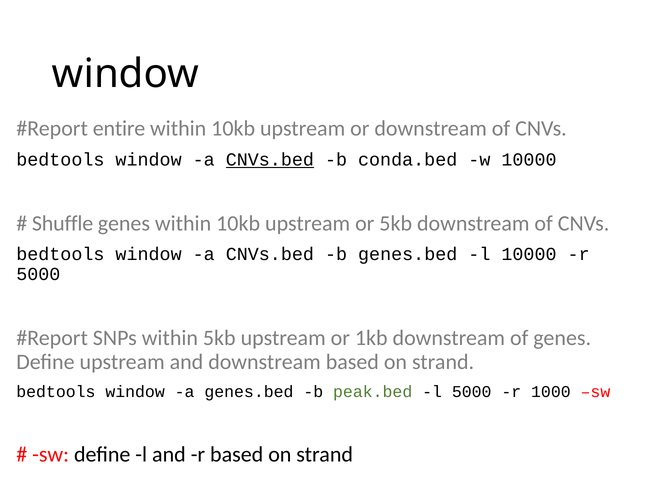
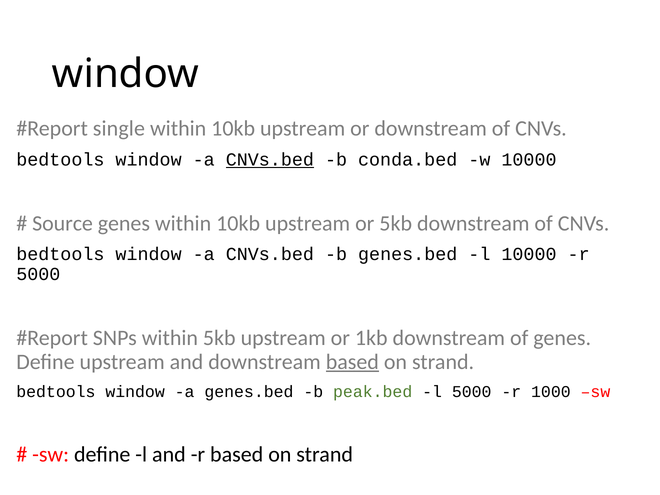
entire: entire -> single
Shuffle: Shuffle -> Source
based at (352, 362) underline: none -> present
